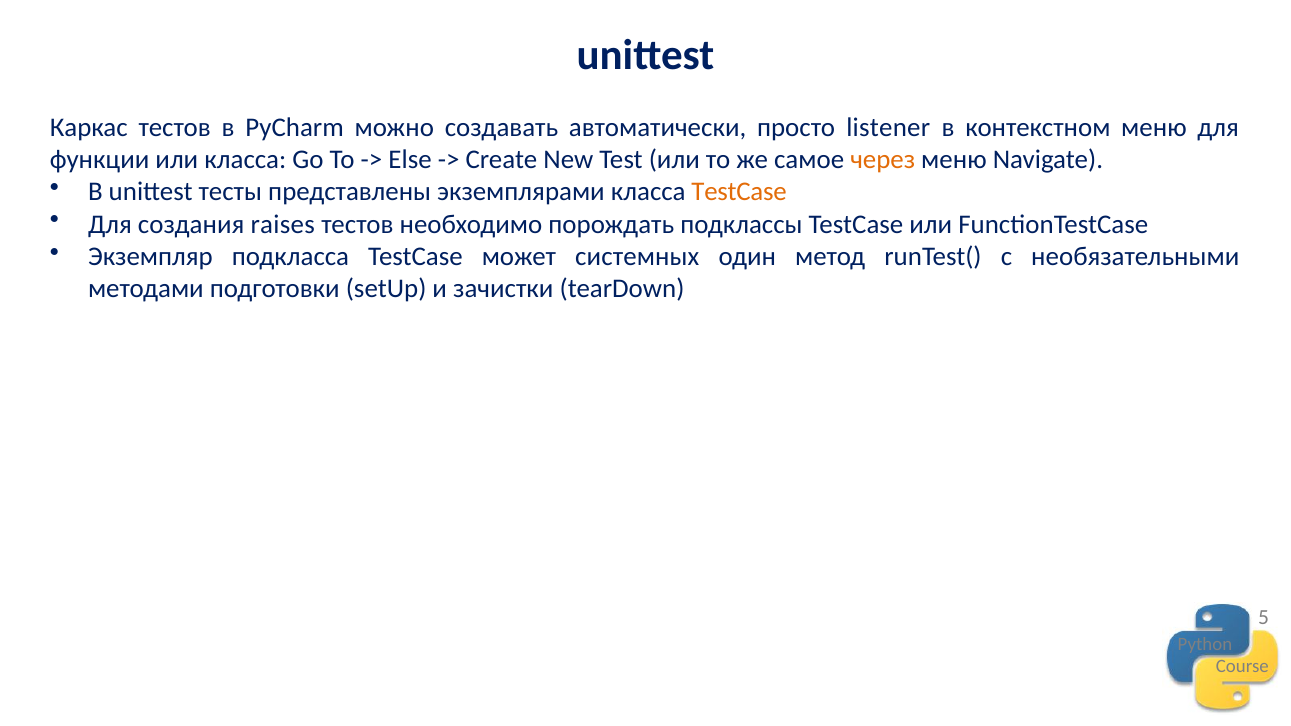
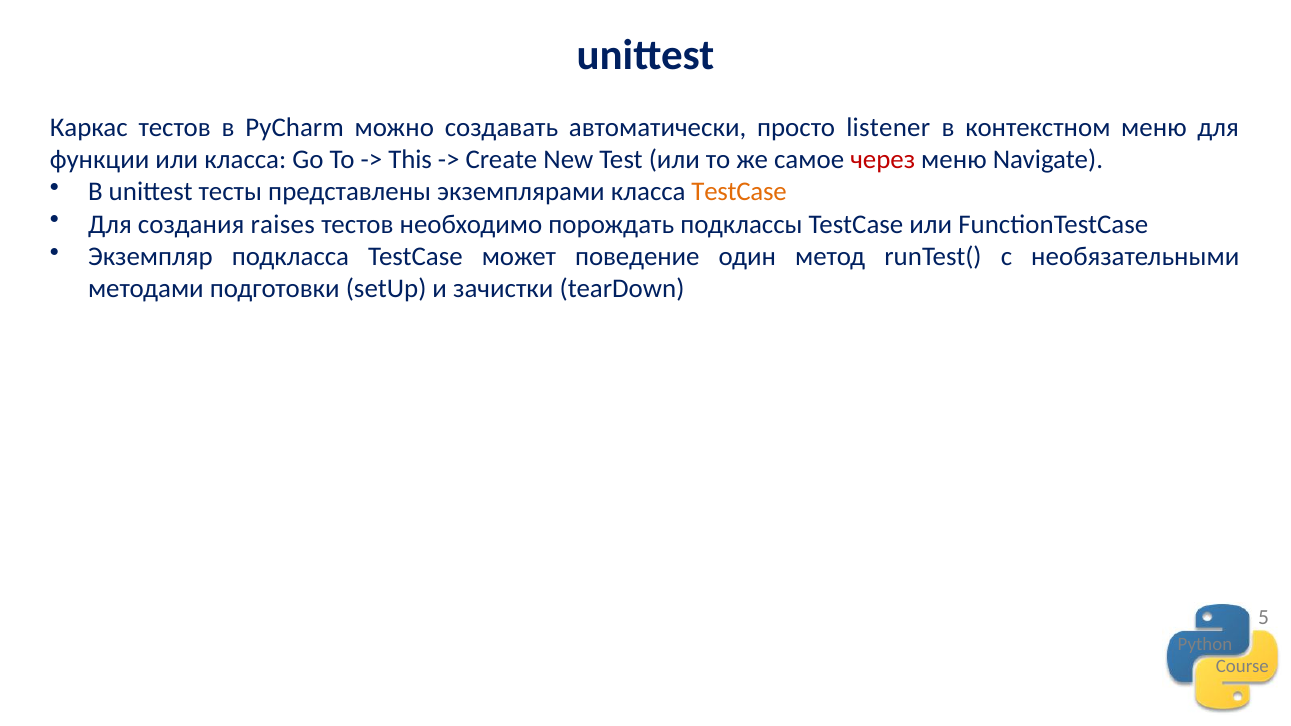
Else: Else -> This
через colour: orange -> red
системных: системных -> поведение
